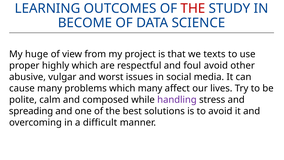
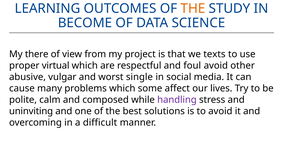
THE at (193, 9) colour: red -> orange
huge: huge -> there
highly: highly -> virtual
issues: issues -> single
which many: many -> some
spreading: spreading -> uninviting
